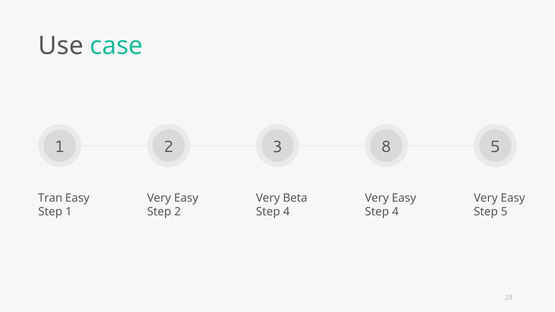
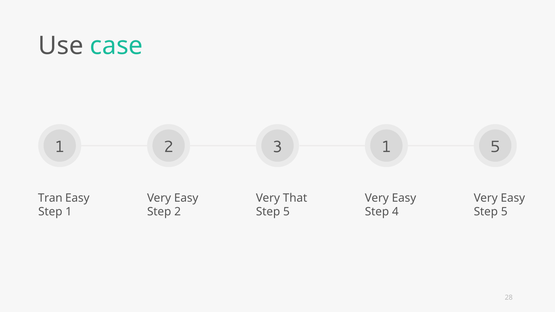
3 8: 8 -> 1
Beta: Beta -> That
4 at (286, 212): 4 -> 5
